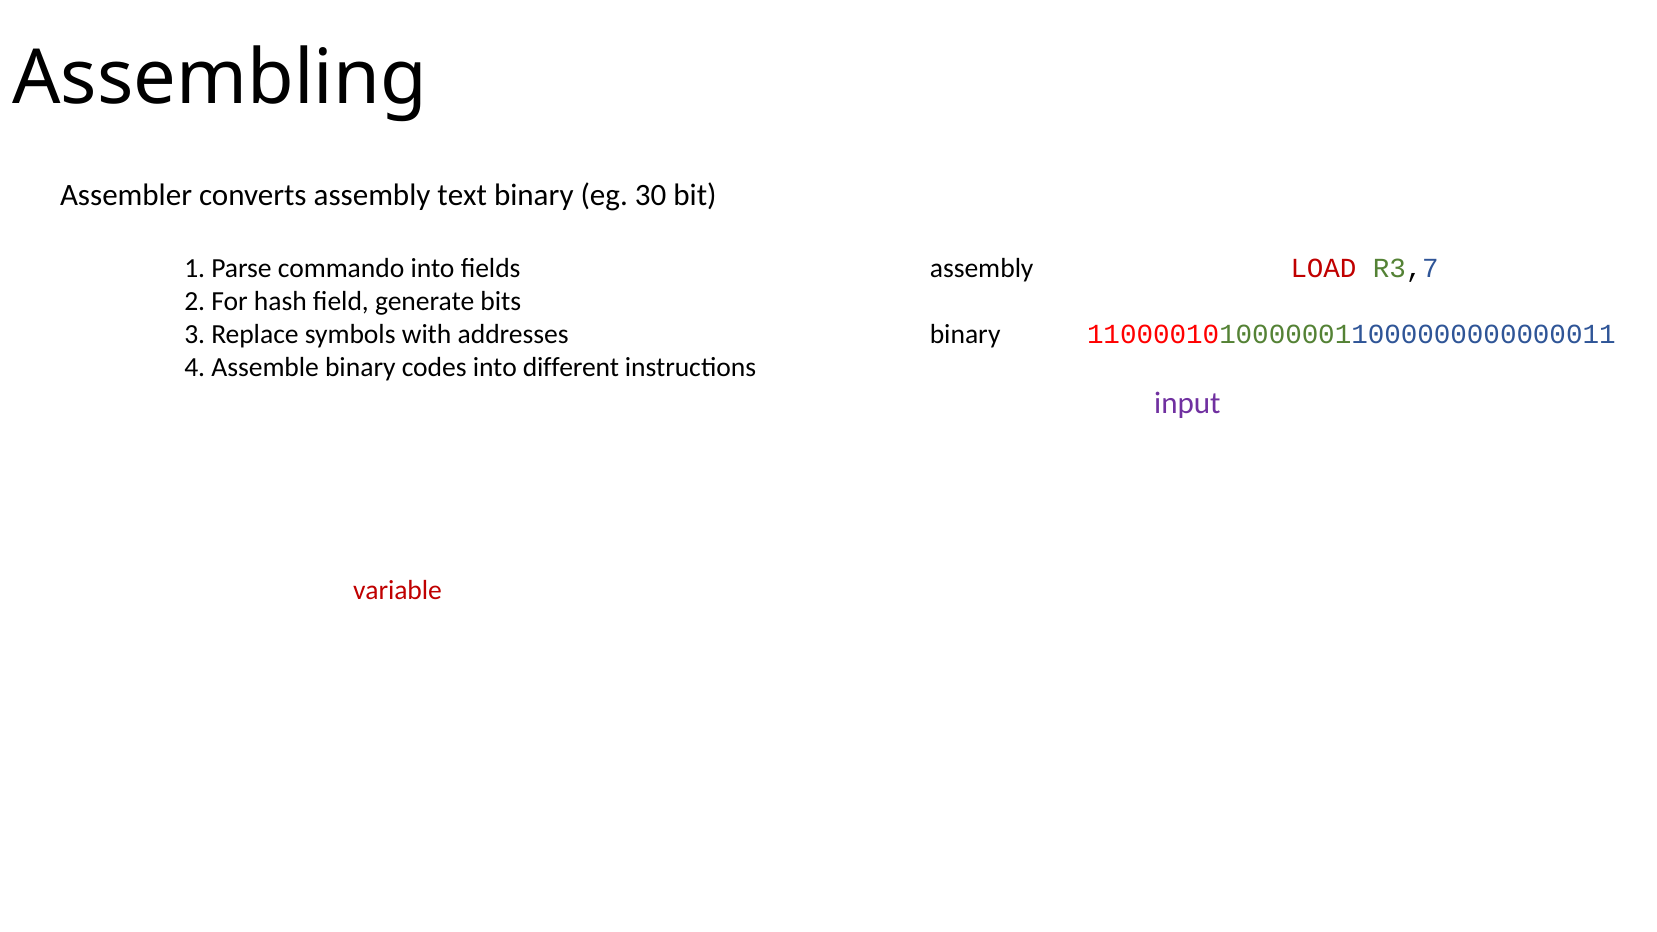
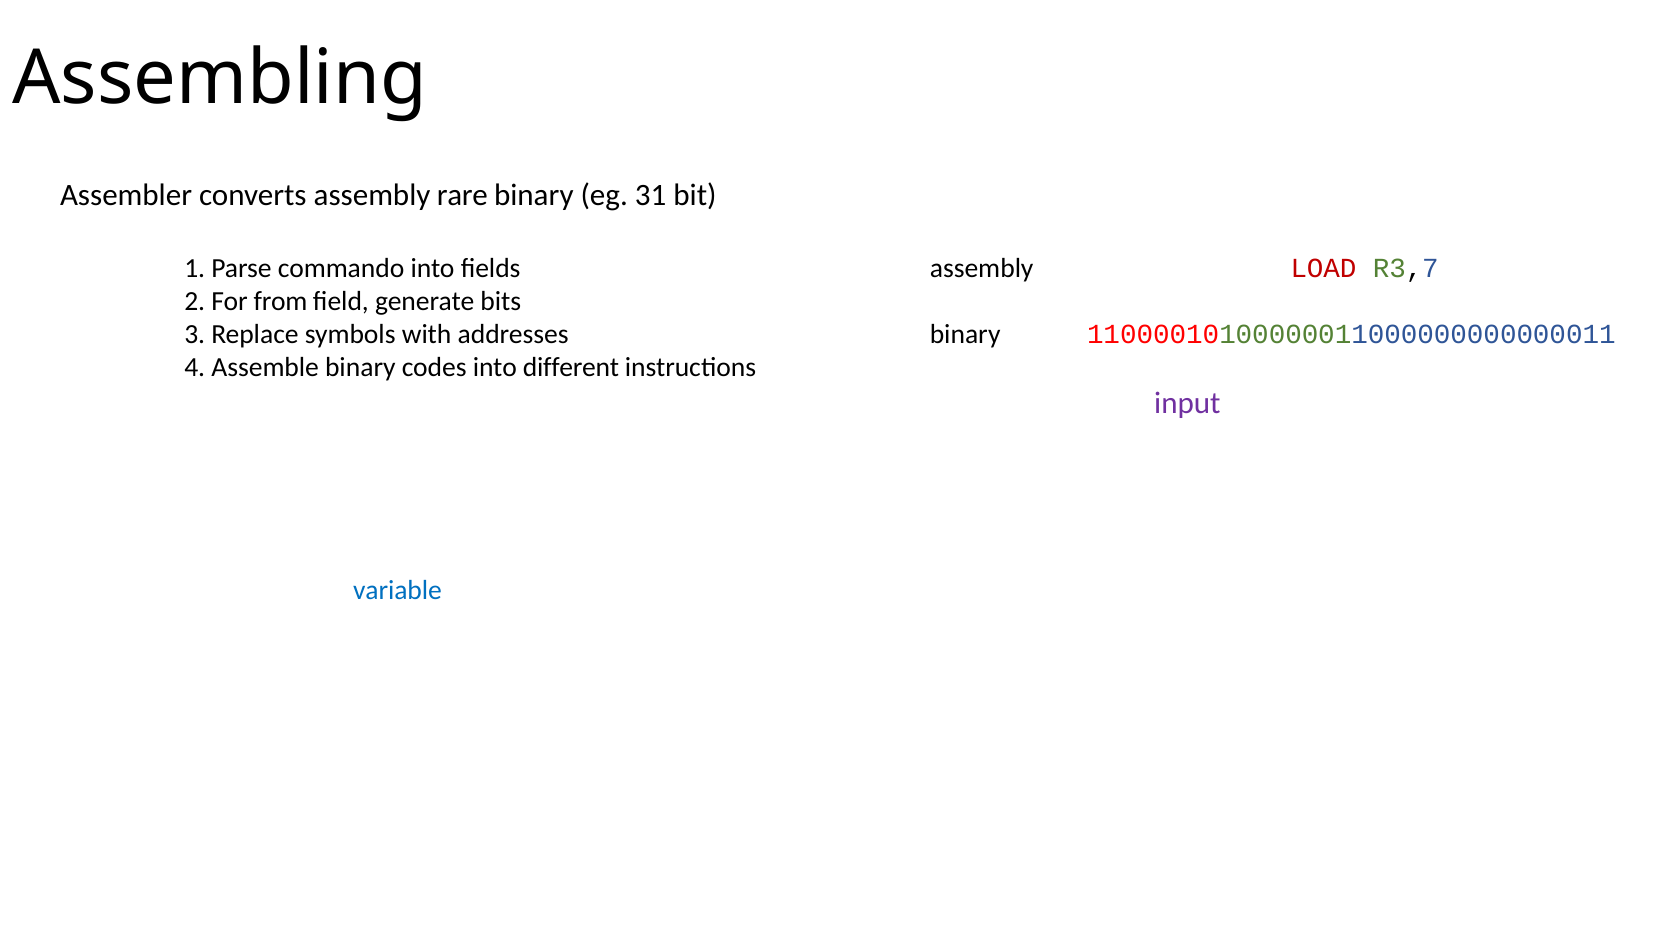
text: text -> rare
30: 30 -> 31
For hash: hash -> from
variable at (397, 590) colour: red -> blue
